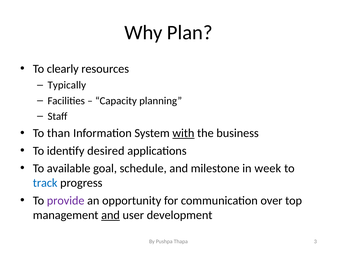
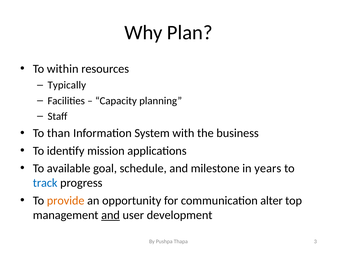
clearly: clearly -> within
with underline: present -> none
desired: desired -> mission
week: week -> years
provide colour: purple -> orange
over: over -> alter
